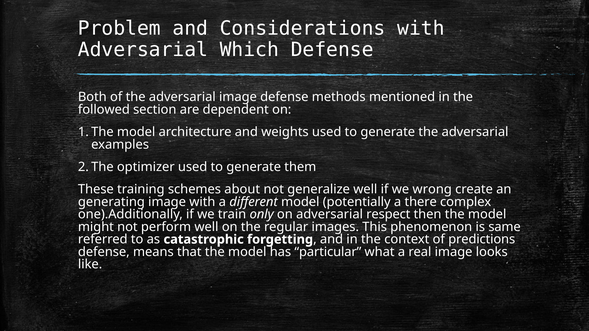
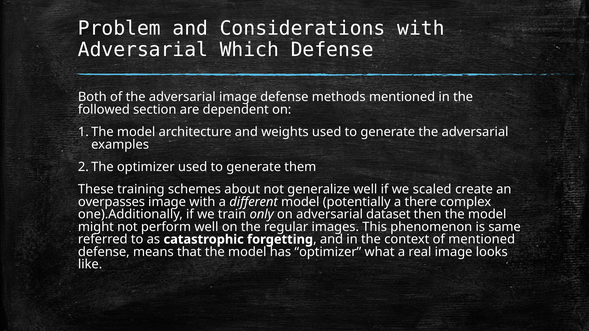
wrong: wrong -> scaled
generating: generating -> overpasses
respect: respect -> dataset
of predictions: predictions -> mentioned
has particular: particular -> optimizer
